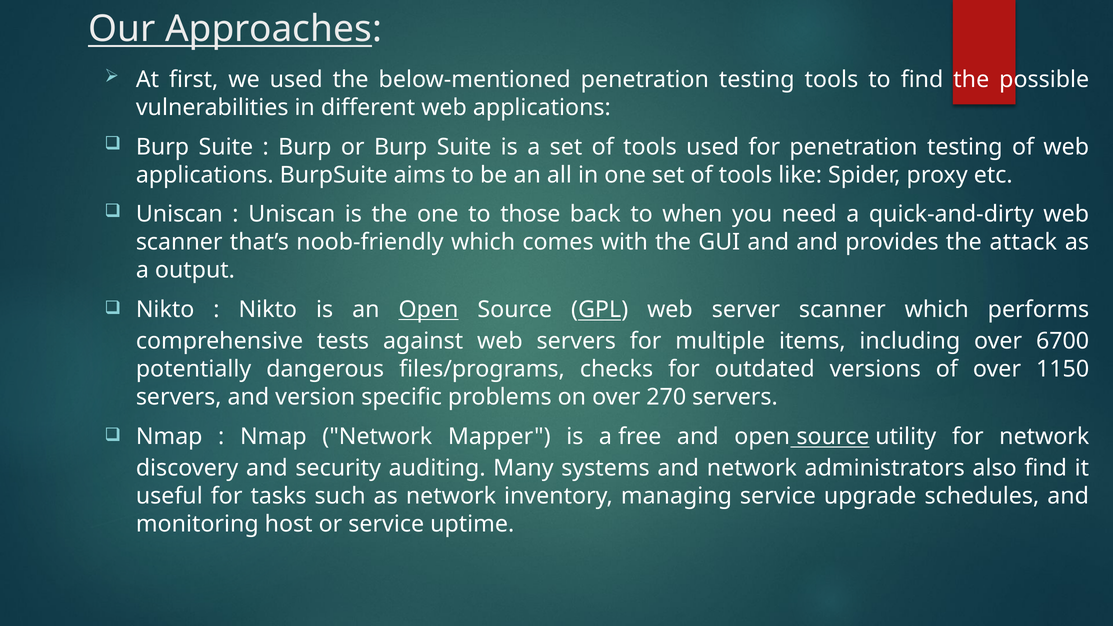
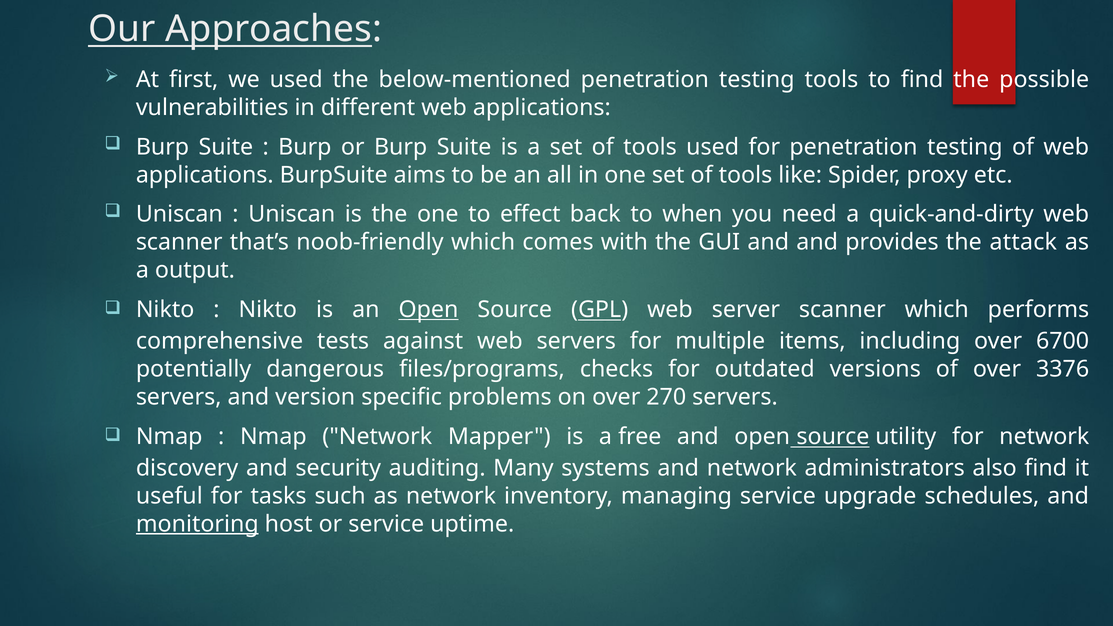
those: those -> effect
1150: 1150 -> 3376
monitoring underline: none -> present
